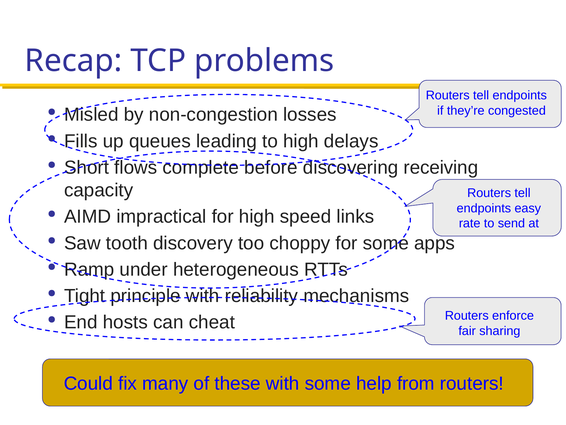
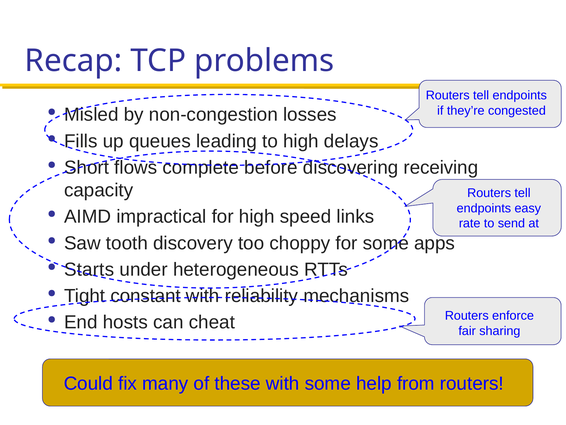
Ramp: Ramp -> Starts
principle: principle -> constant
